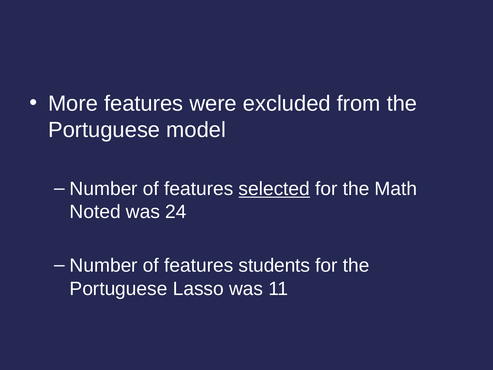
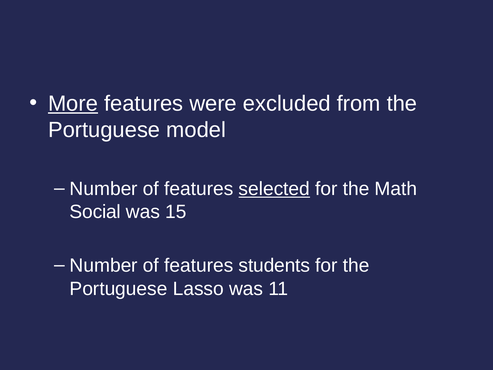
More underline: none -> present
Noted: Noted -> Social
24: 24 -> 15
